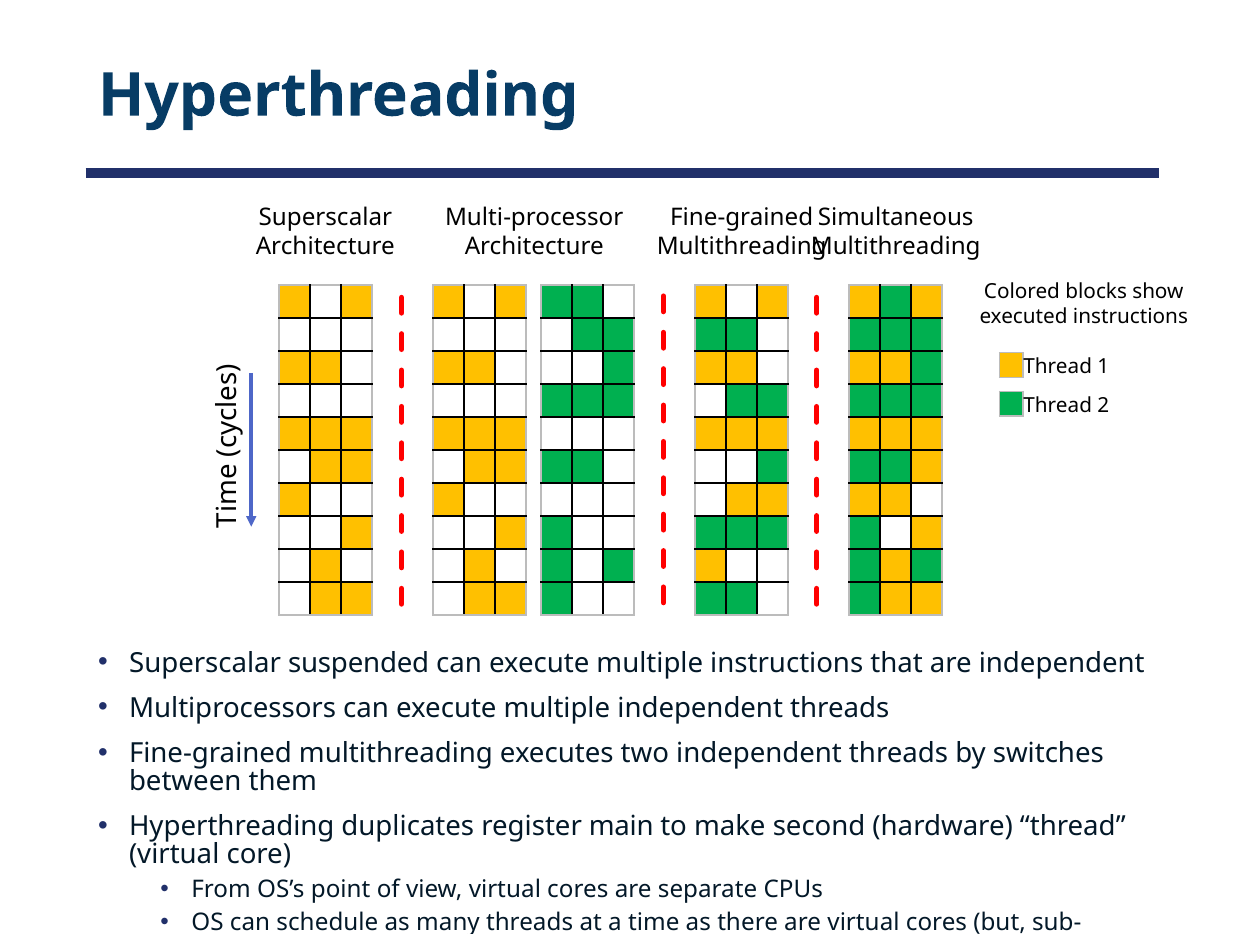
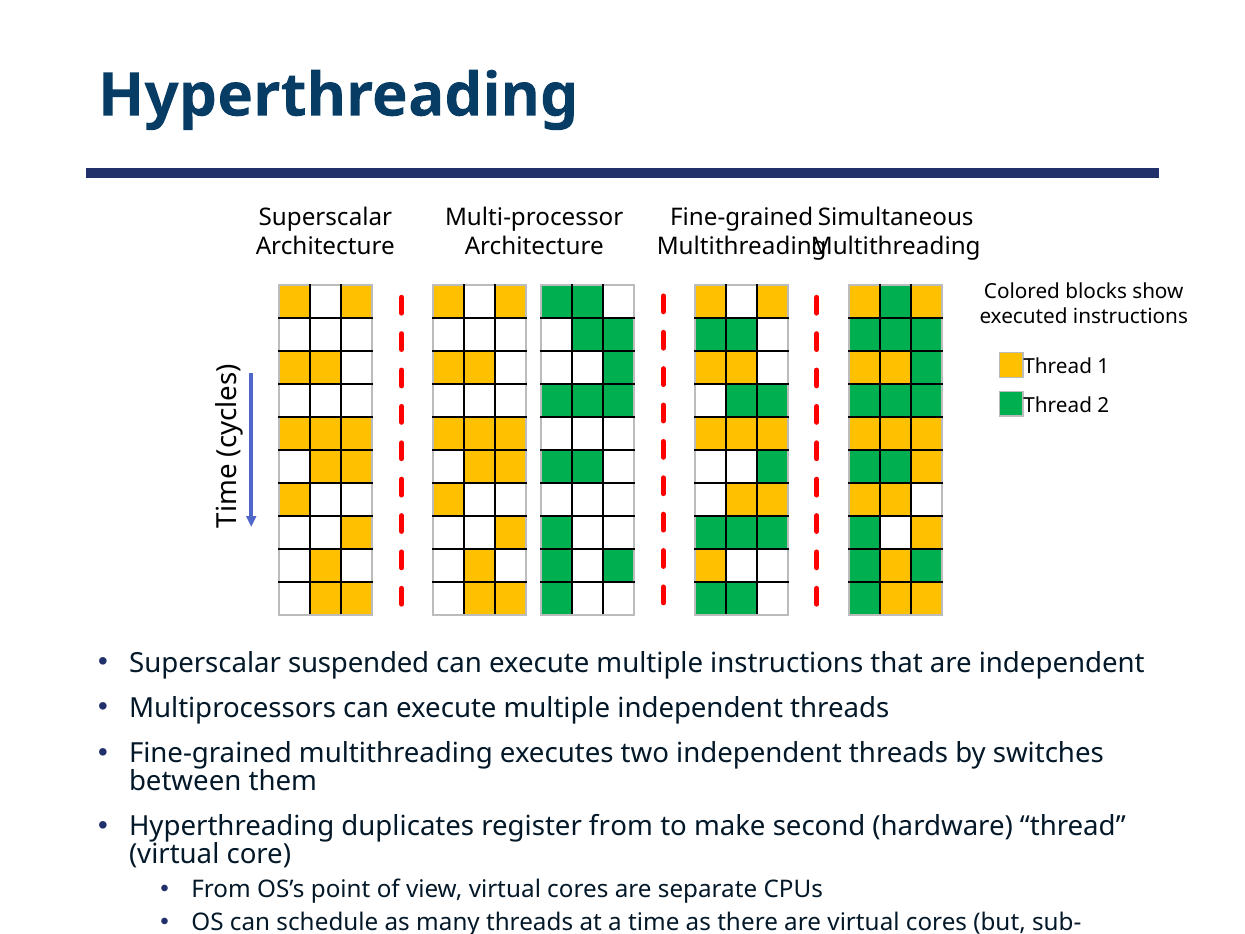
register main: main -> from
